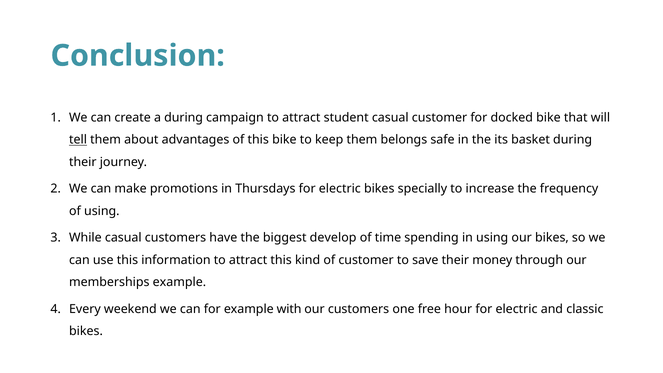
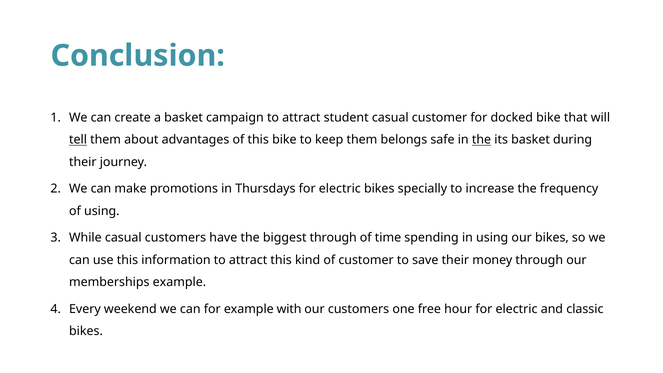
a during: during -> basket
the at (482, 140) underline: none -> present
biggest develop: develop -> through
